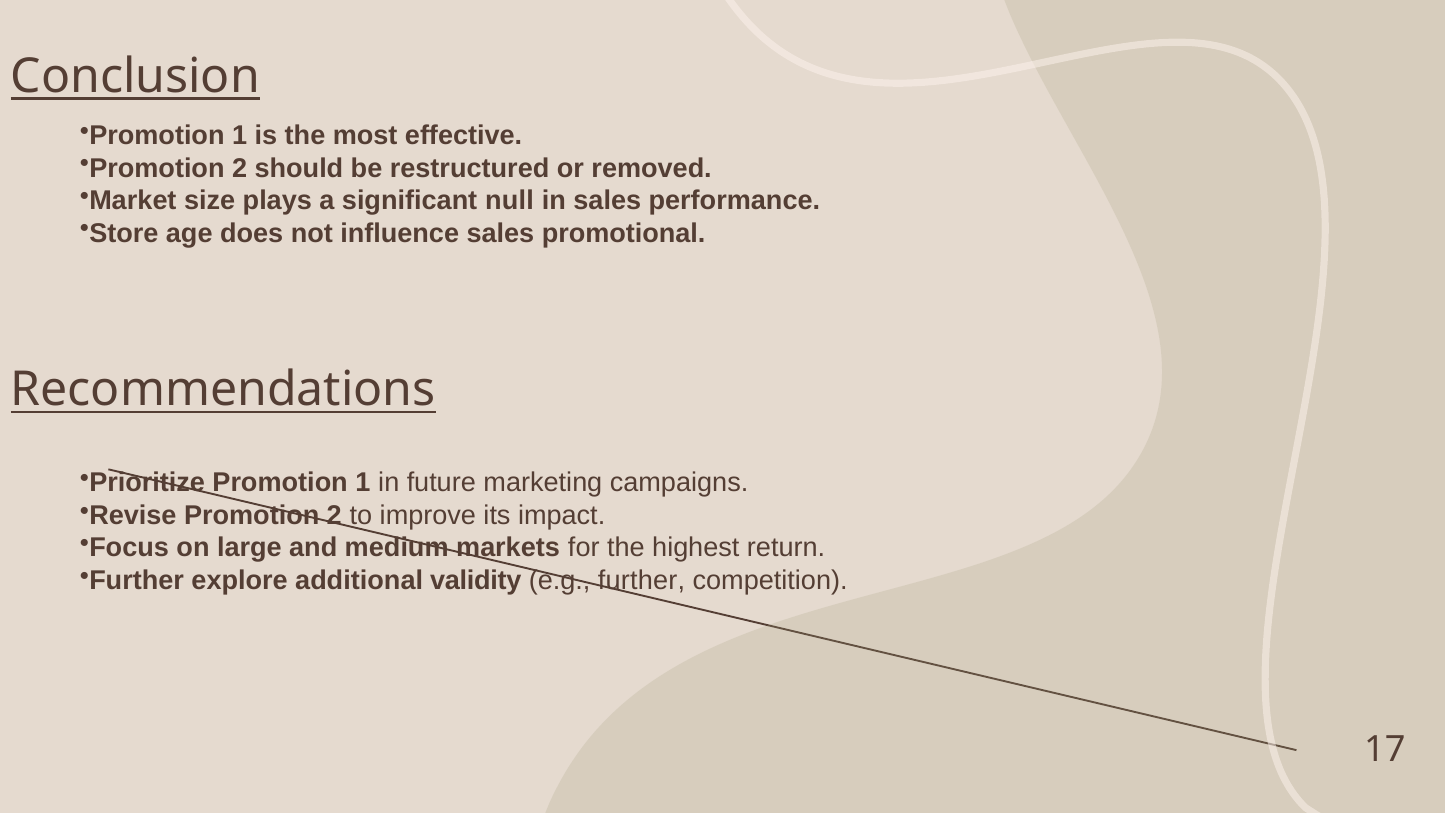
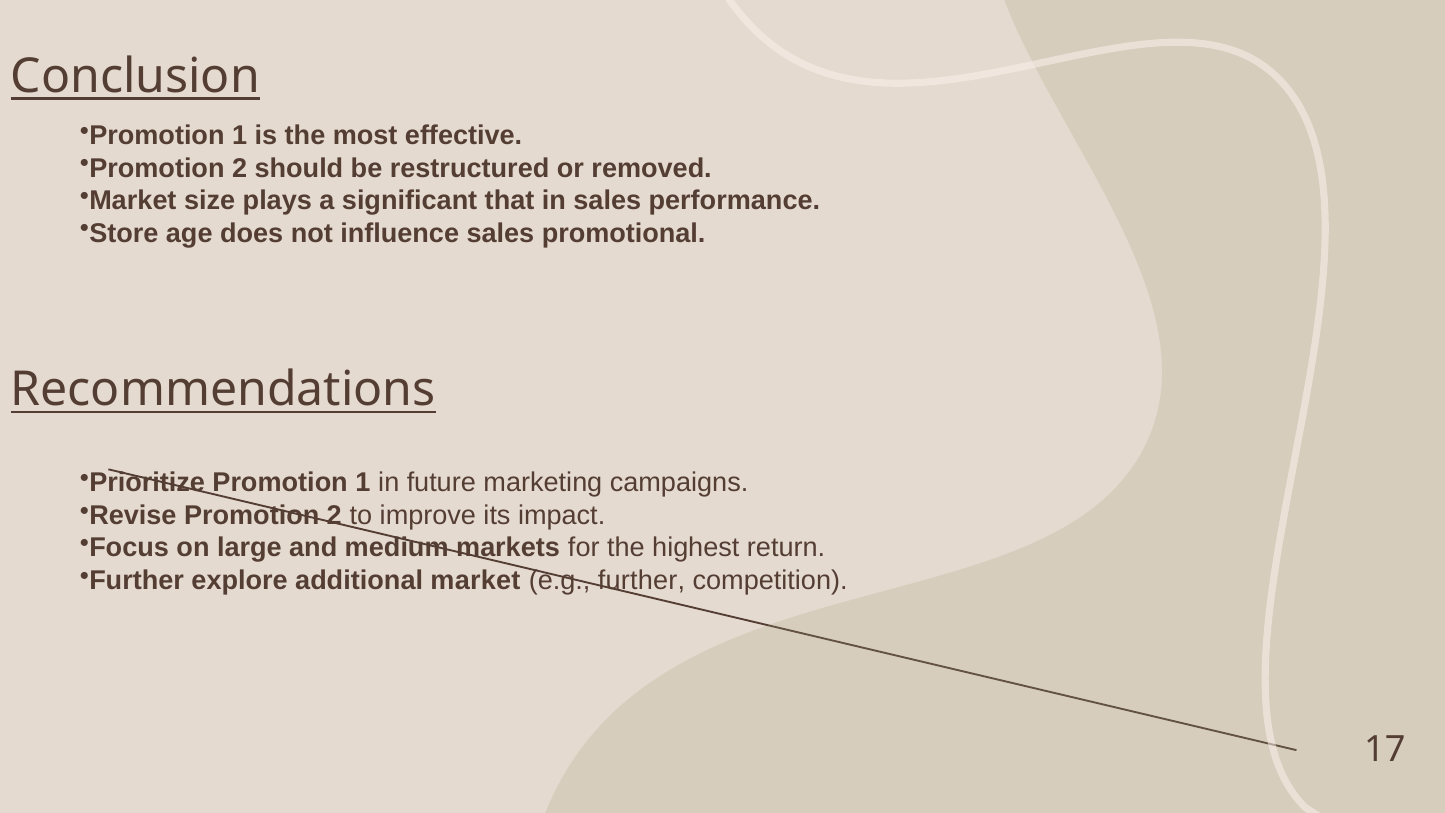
null: null -> that
additional validity: validity -> market
